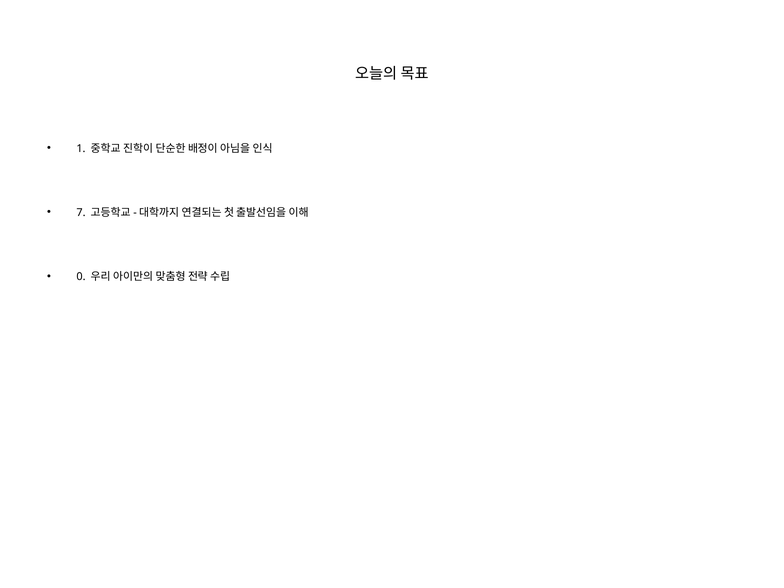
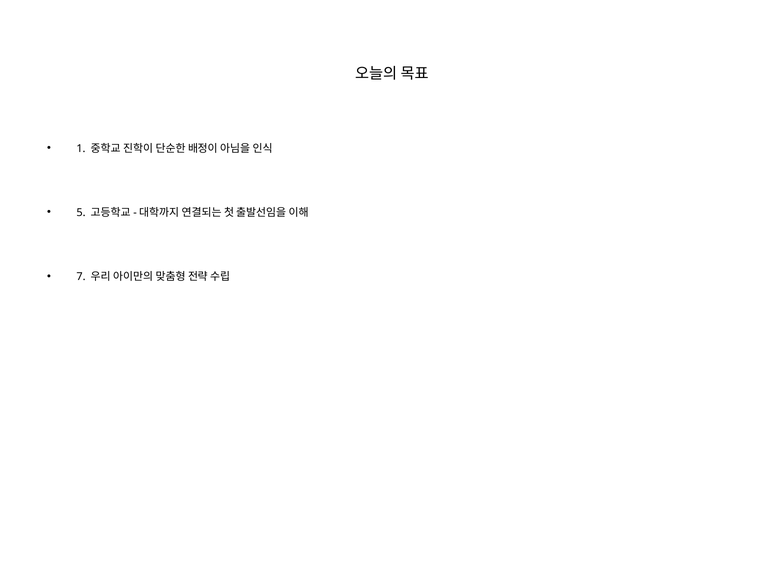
7: 7 -> 5
0: 0 -> 7
